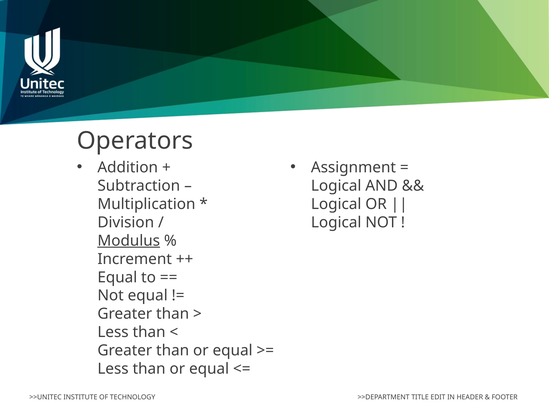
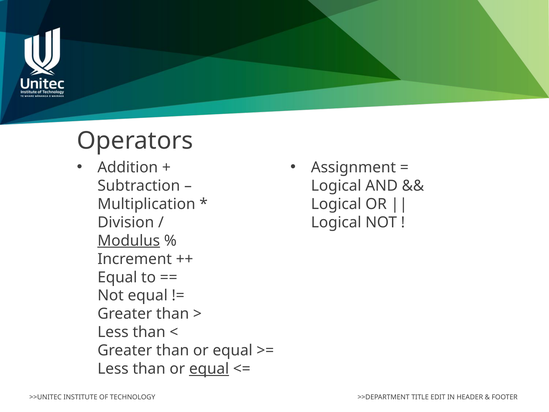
equal at (209, 369) underline: none -> present
